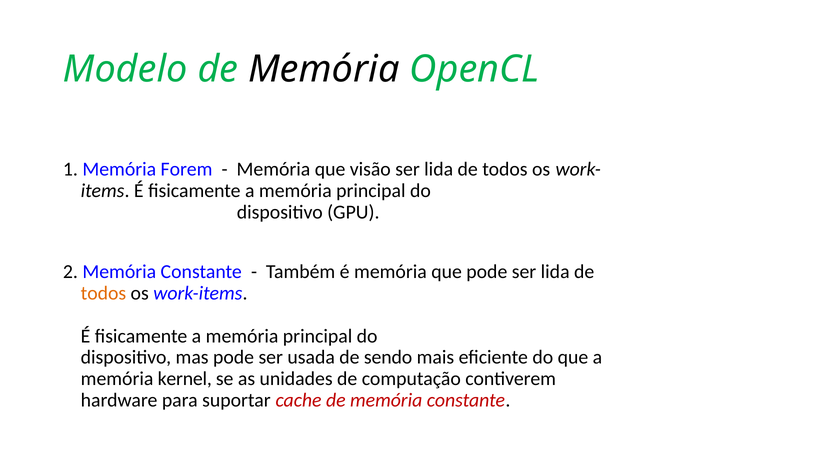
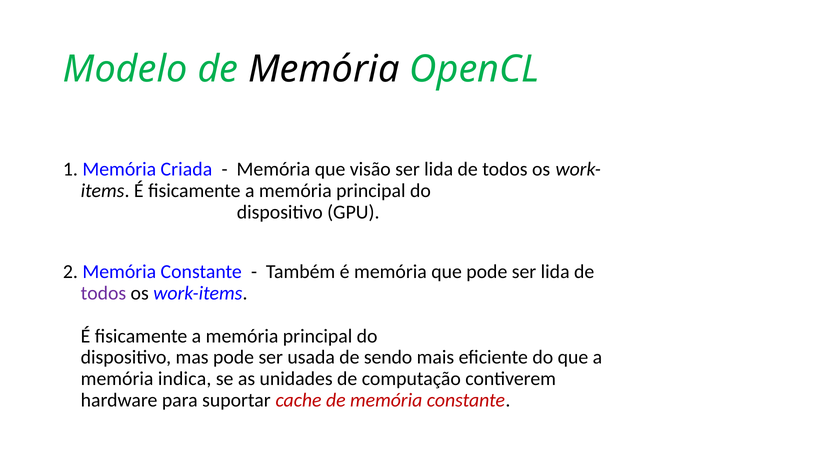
Forem: Forem -> Criada
todos at (103, 293) colour: orange -> purple
kernel: kernel -> indica
